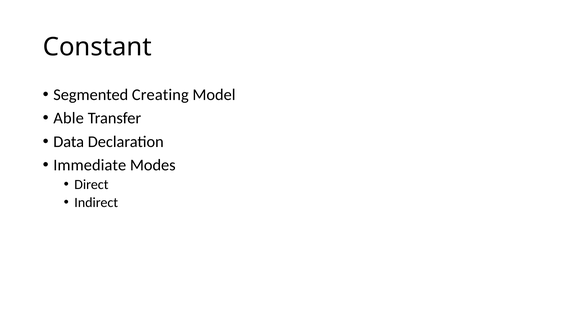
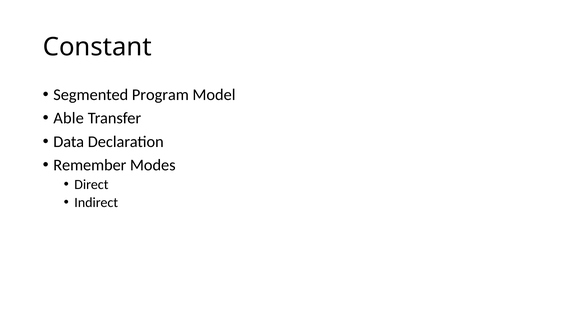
Creating: Creating -> Program
Immediate: Immediate -> Remember
